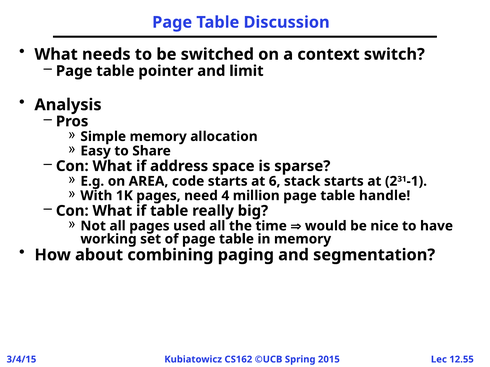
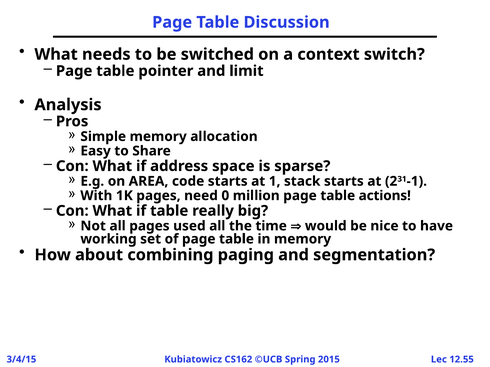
6: 6 -> 1
4: 4 -> 0
handle: handle -> actions
